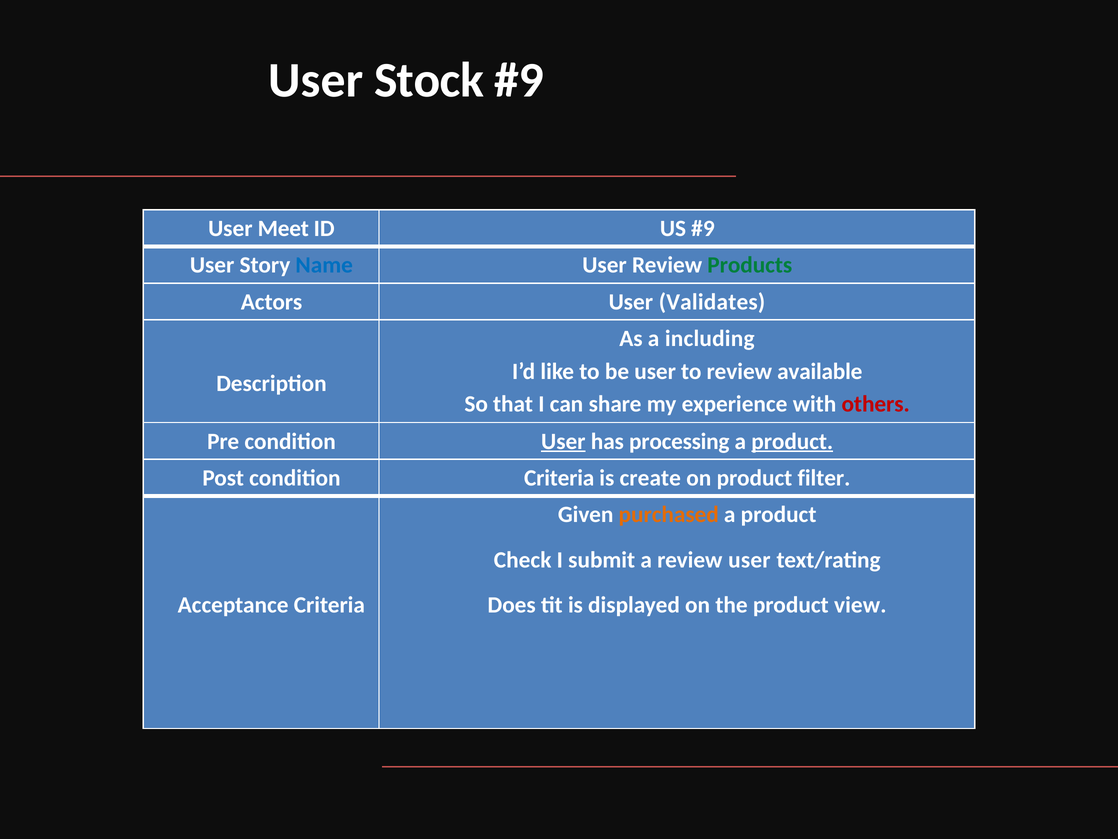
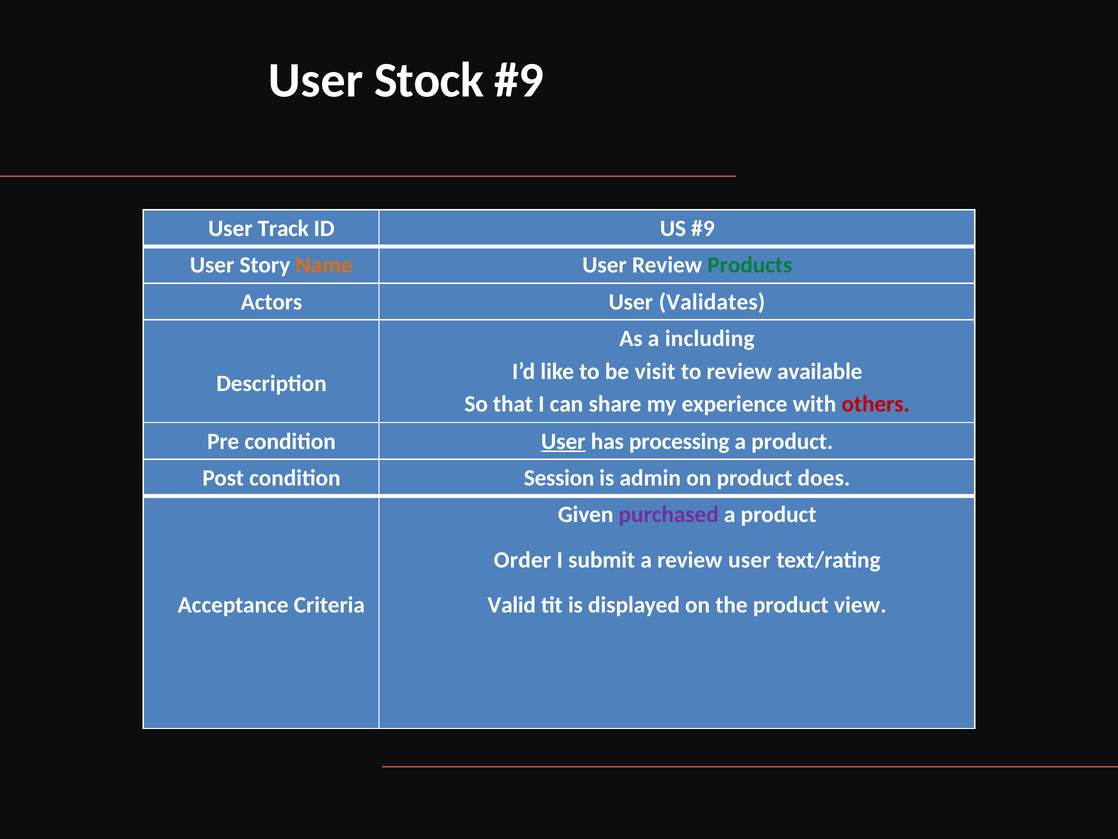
Meet: Meet -> Track
Name colour: blue -> orange
be user: user -> visit
product at (792, 441) underline: present -> none
condition Criteria: Criteria -> Session
create: create -> admin
filter: filter -> does
purchased colour: orange -> purple
Check: Check -> Order
Does: Does -> Valid
